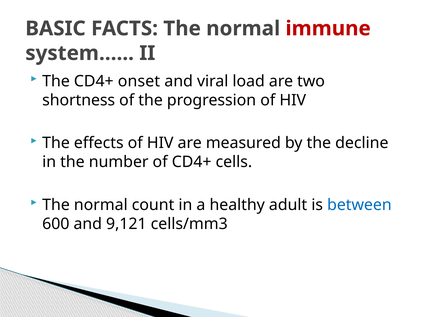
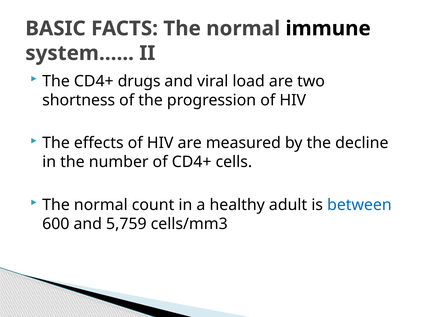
immune colour: red -> black
onset: onset -> drugs
9,121: 9,121 -> 5,759
